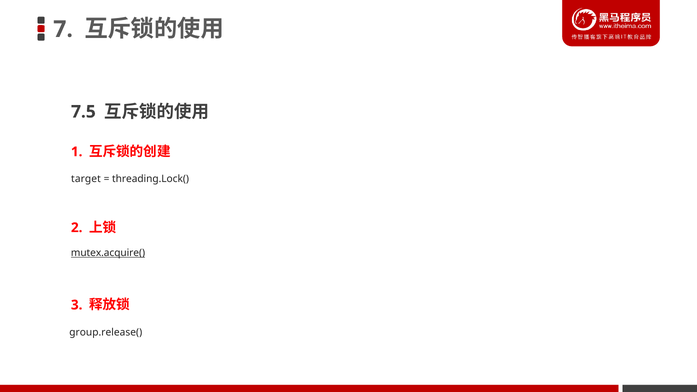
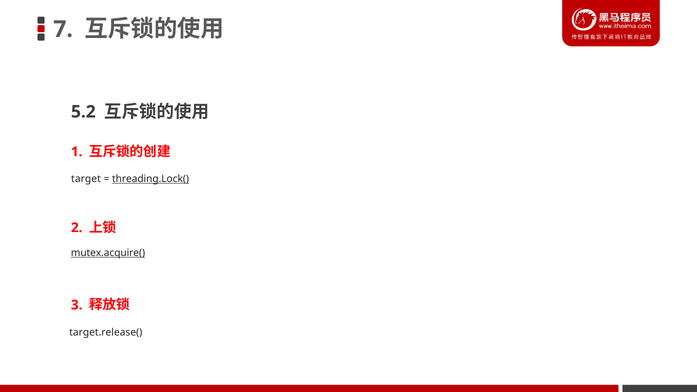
7.5: 7.5 -> 5.2
threading.Lock( underline: none -> present
group.release(: group.release( -> target.release(
